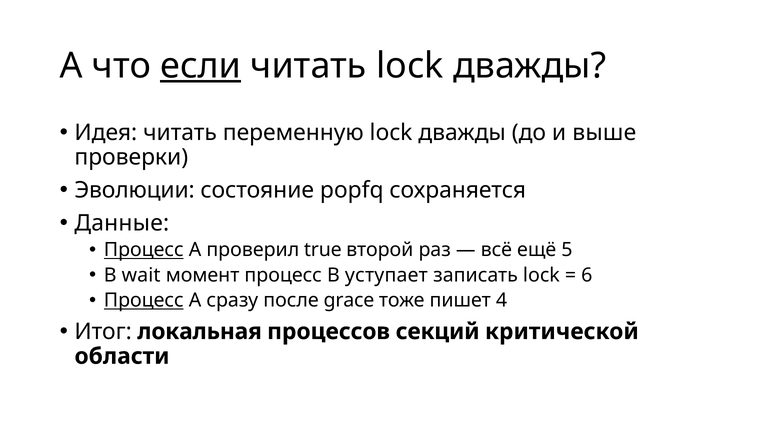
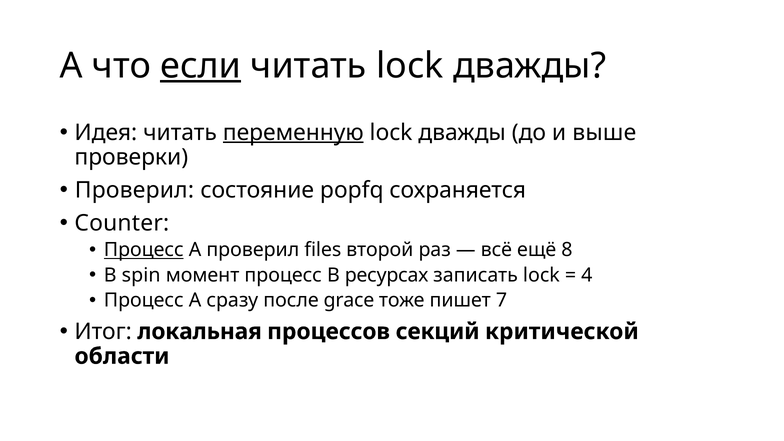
переменную underline: none -> present
Эволюции at (135, 190): Эволюции -> Проверил
Данные: Данные -> Counter
true: true -> files
5: 5 -> 8
wait: wait -> spin
уступает: уступает -> ресурсах
6: 6 -> 4
Процесс at (144, 300) underline: present -> none
4: 4 -> 7
